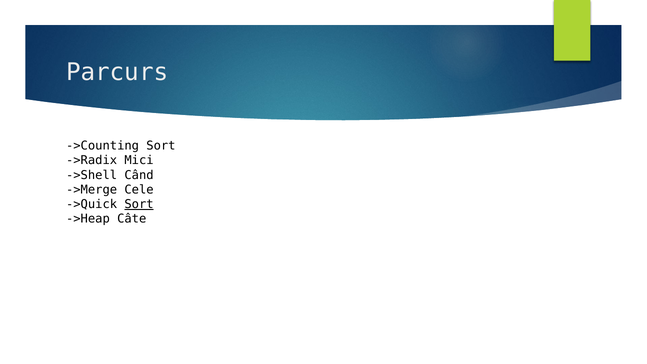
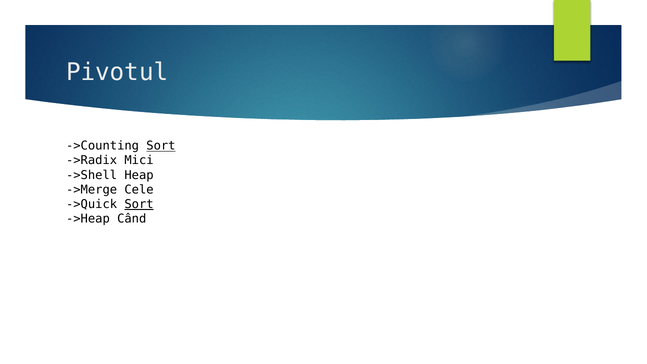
Parcurs: Parcurs -> Pivotul
Sort at (161, 146) underline: none -> present
Când: Când -> Heap
Câte: Câte -> Când
